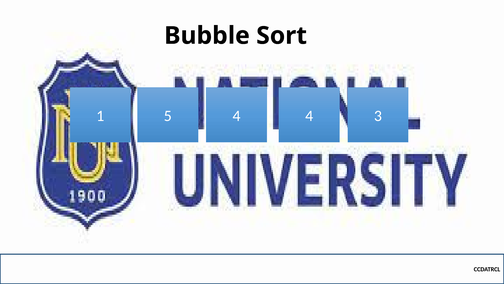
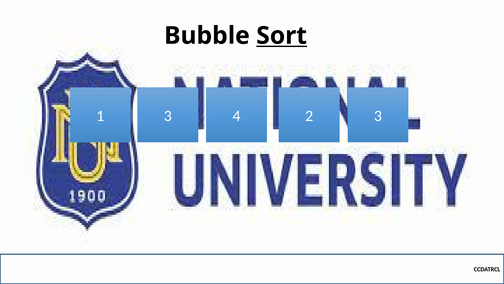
Sort underline: none -> present
1 5: 5 -> 3
4 4: 4 -> 2
